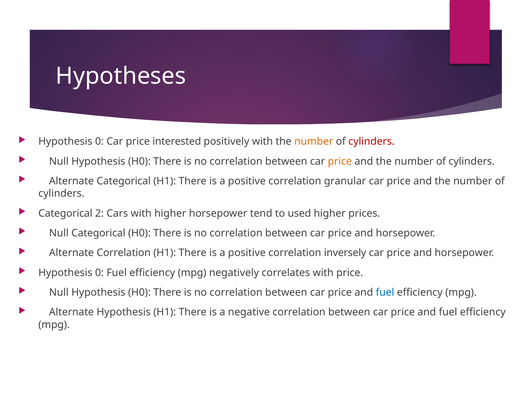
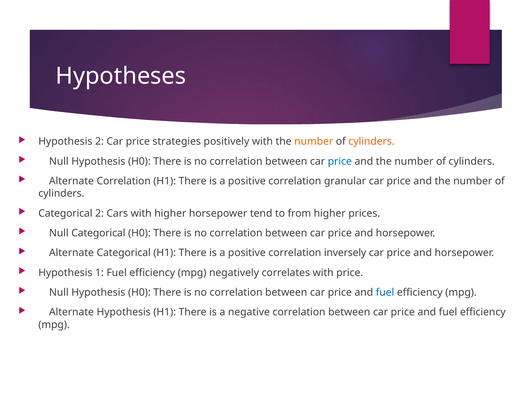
0 at (99, 142): 0 -> 2
interested: interested -> strategies
cylinders at (371, 142) colour: red -> orange
price at (340, 161) colour: orange -> blue
Alternate Categorical: Categorical -> Correlation
used: used -> from
Alternate Correlation: Correlation -> Categorical
0 at (99, 273): 0 -> 1
